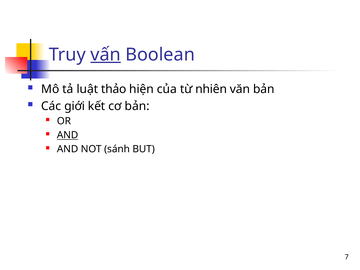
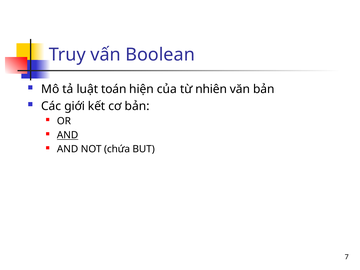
vấn underline: present -> none
thảo: thảo -> toán
sánh: sánh -> chứa
